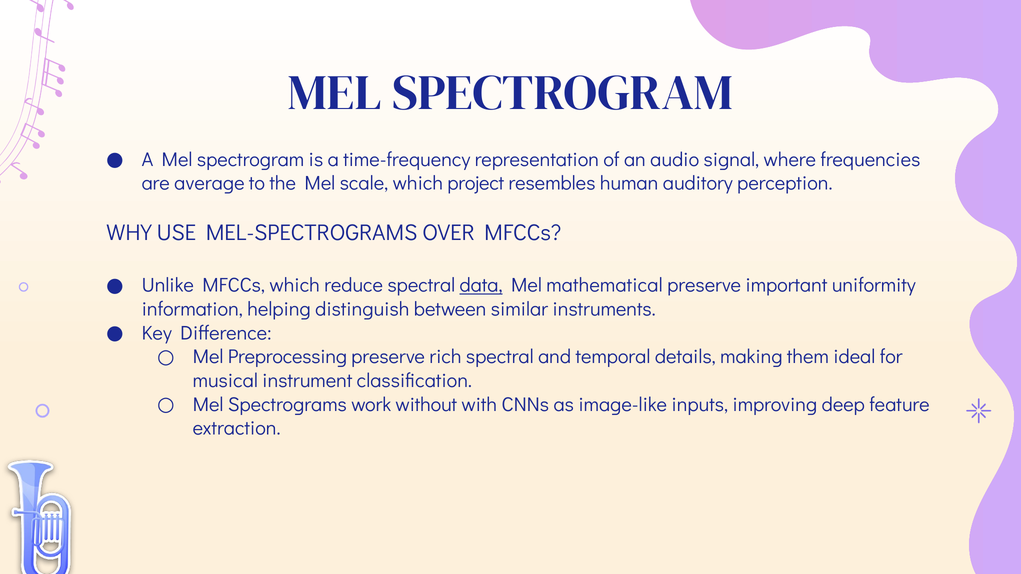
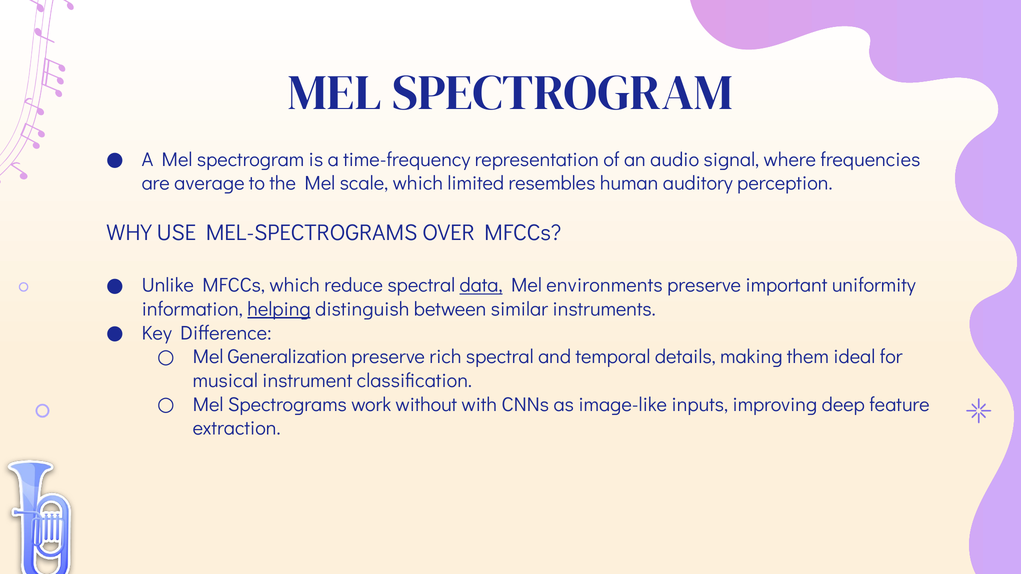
project: project -> limited
mathematical: mathematical -> environments
helping underline: none -> present
Preprocessing: Preprocessing -> Generalization
